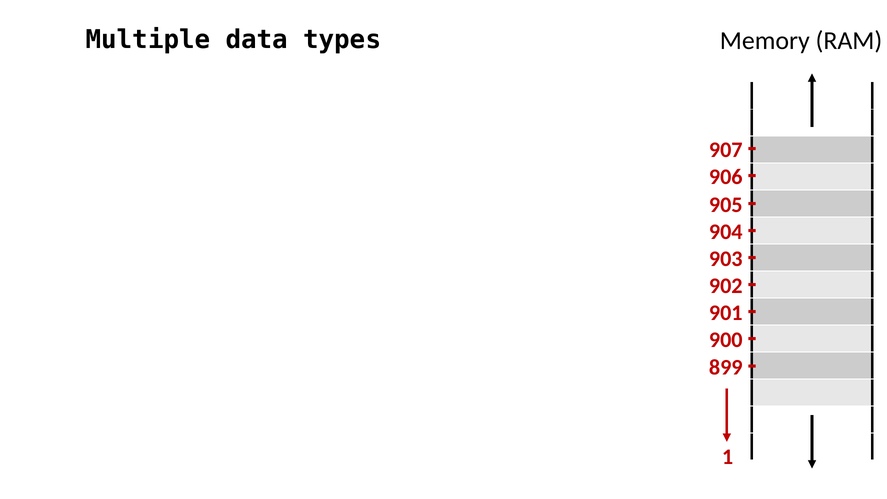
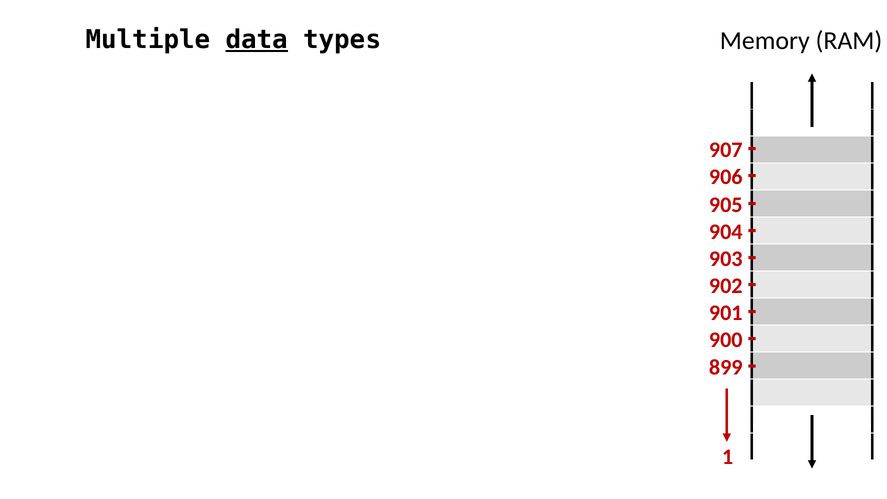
data underline: none -> present
